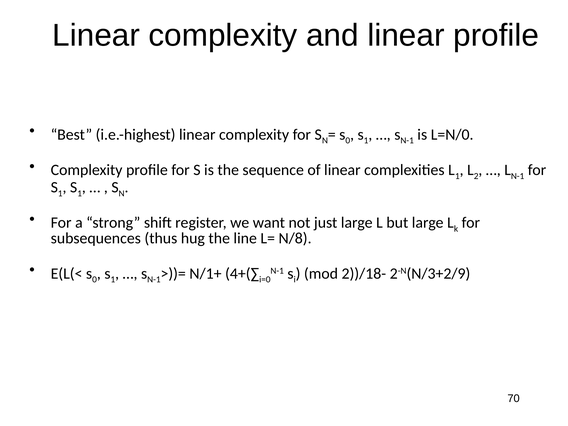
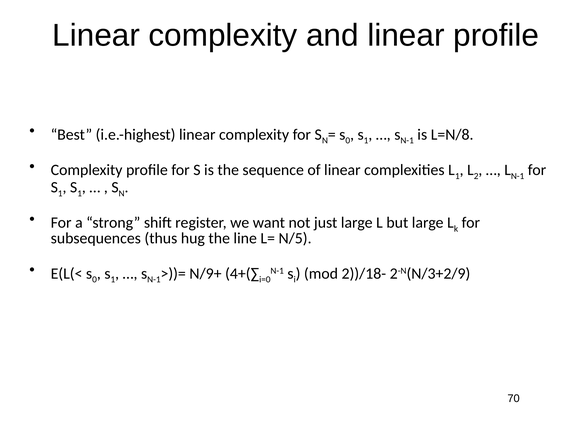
L=N/0: L=N/0 -> L=N/8
N/8: N/8 -> N/5
N/1+: N/1+ -> N/9+
